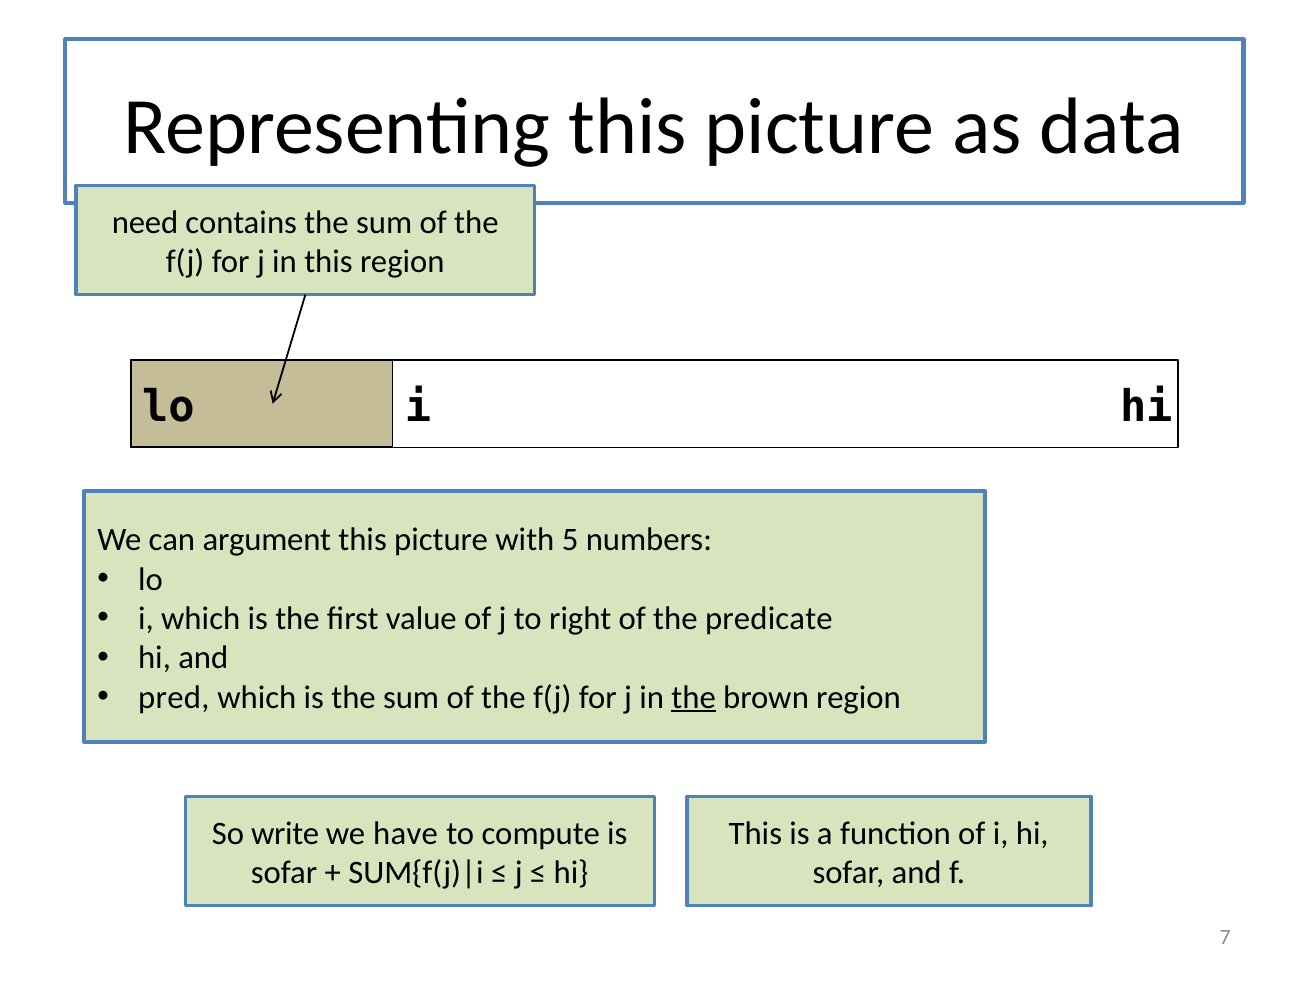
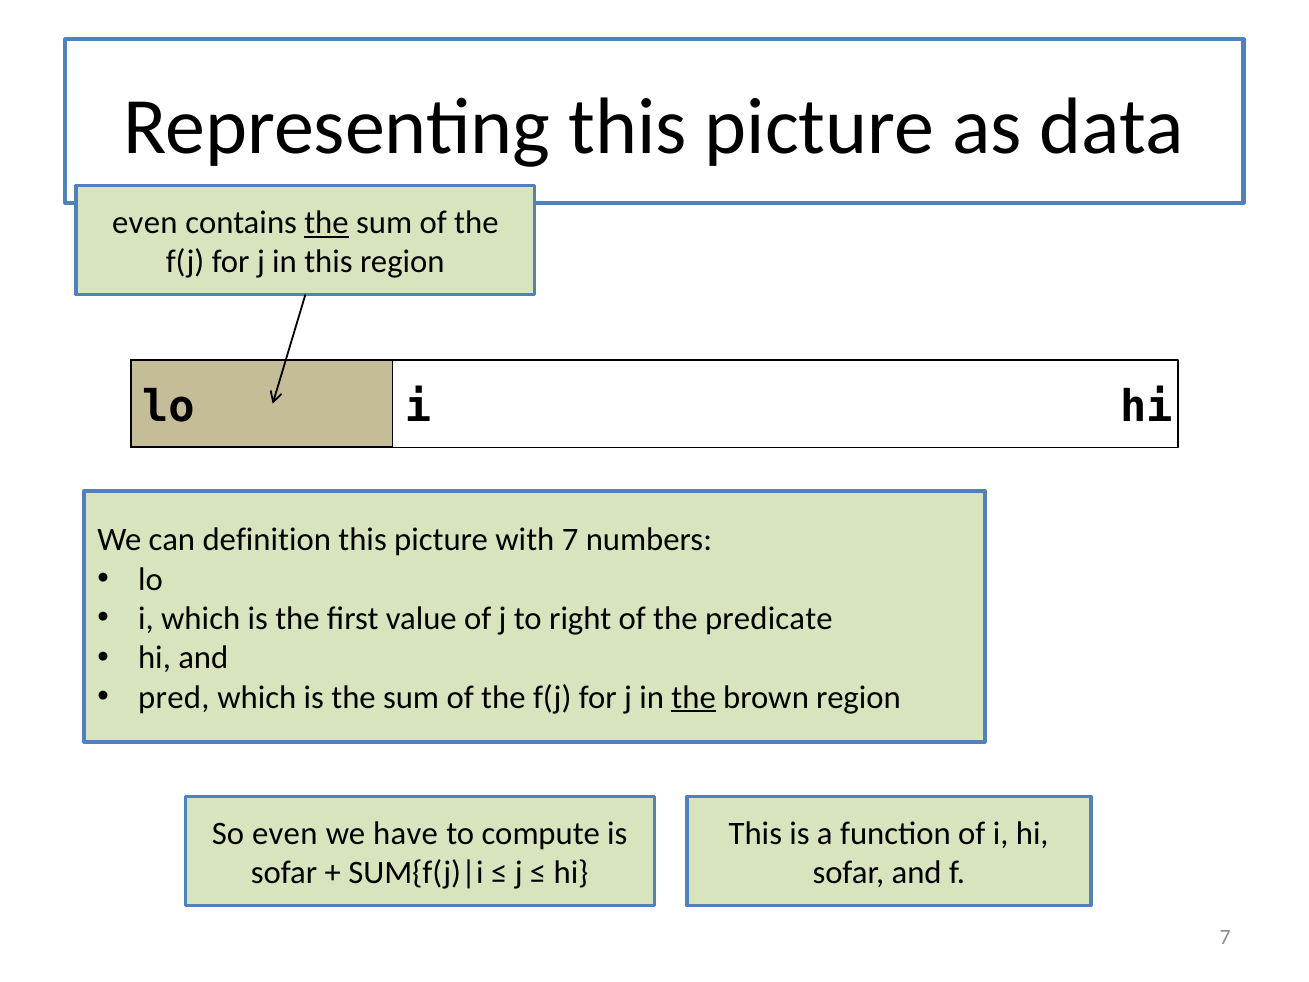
need at (145, 223): need -> even
the at (326, 223) underline: none -> present
argument: argument -> definition
with 5: 5 -> 7
So write: write -> even
